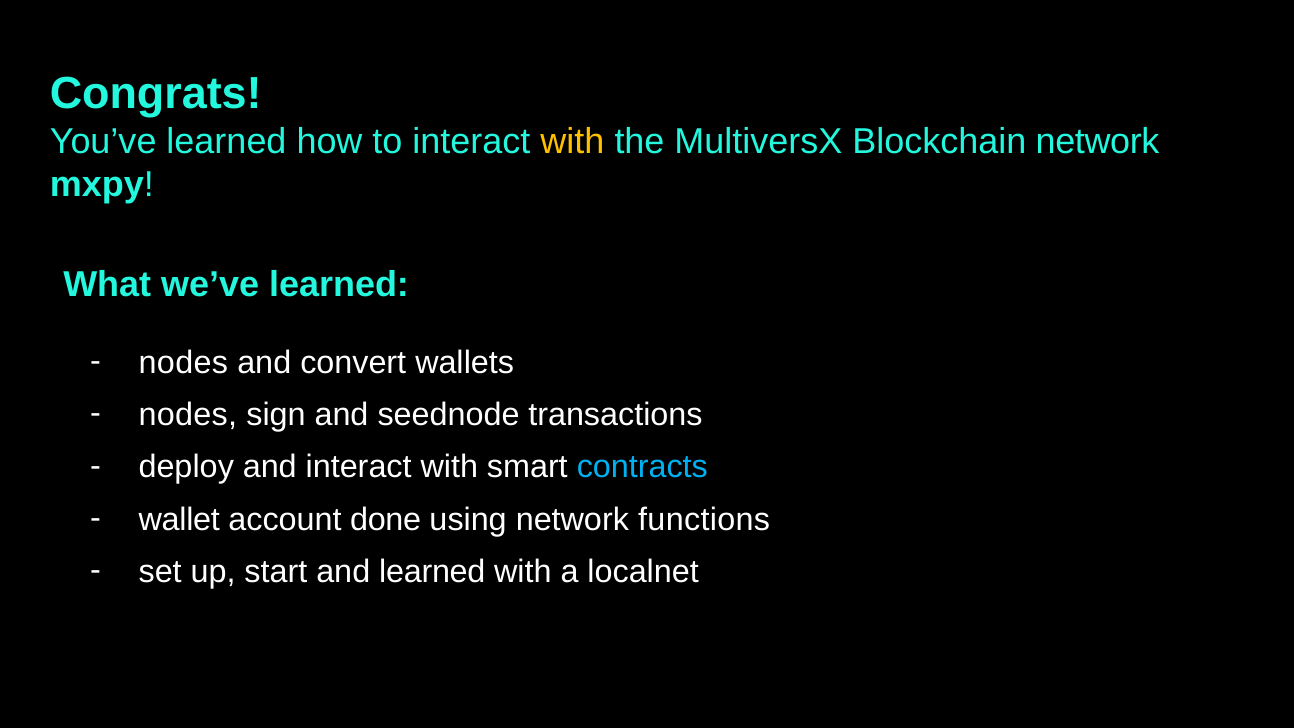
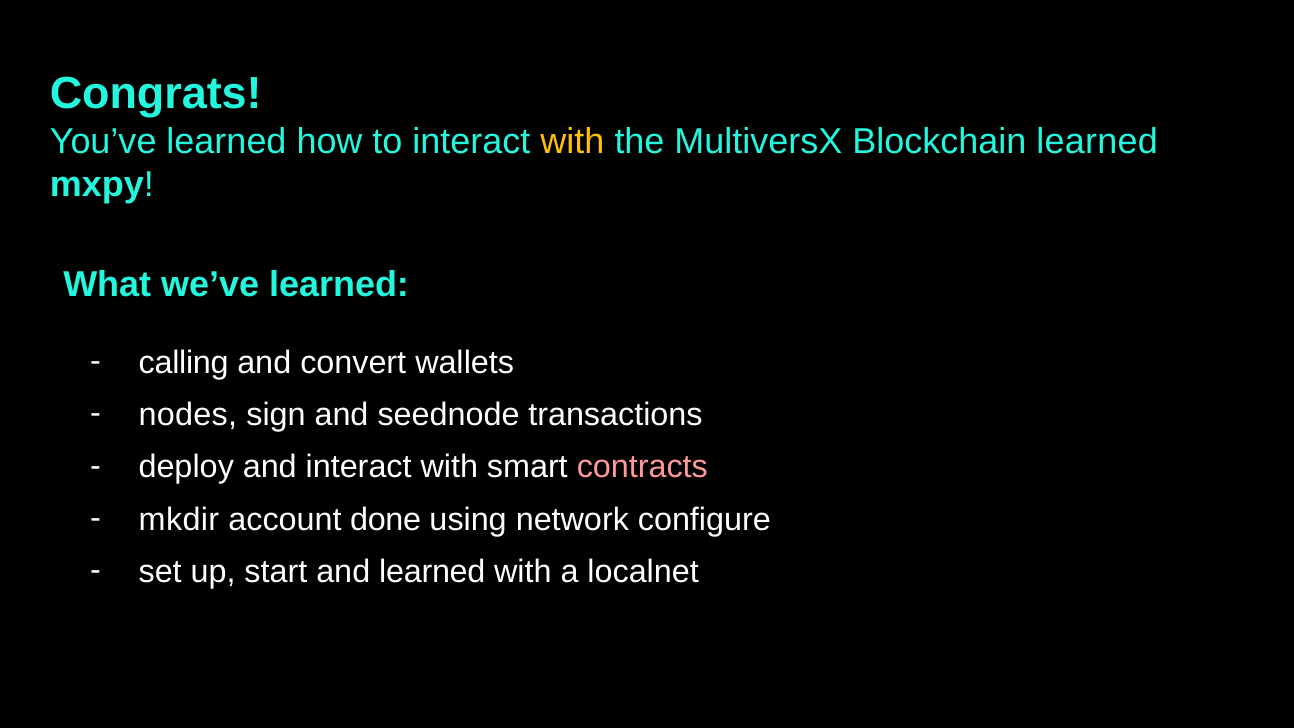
Blockchain network: network -> learned
nodes at (183, 362): nodes -> calling
contracts colour: light blue -> pink
wallet: wallet -> mkdir
functions: functions -> configure
